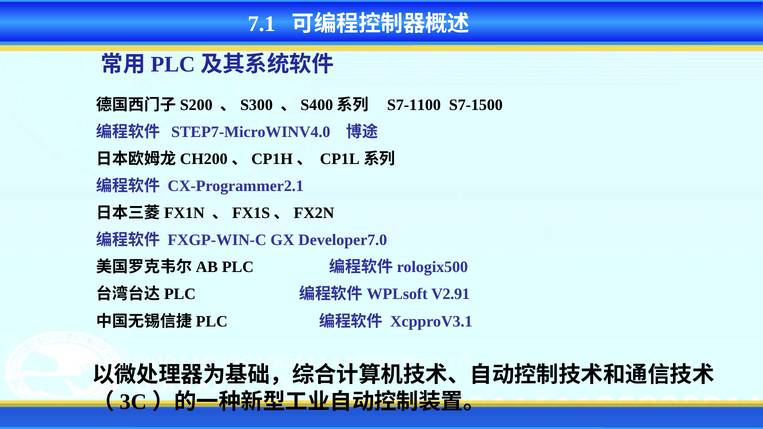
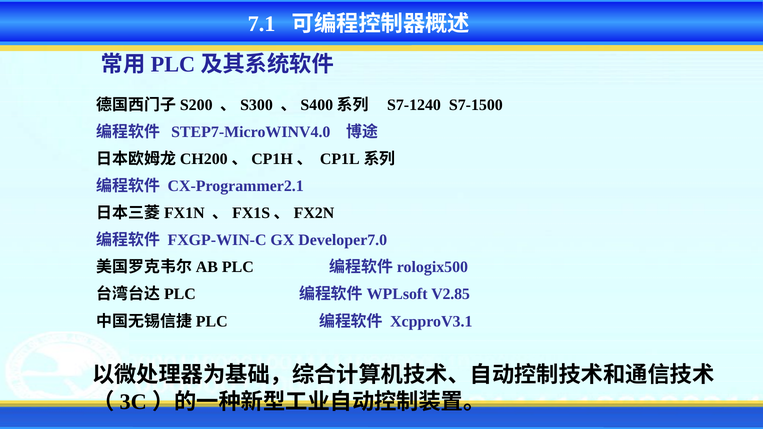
S7-1100: S7-1100 -> S7-1240
V2.91: V2.91 -> V2.85
